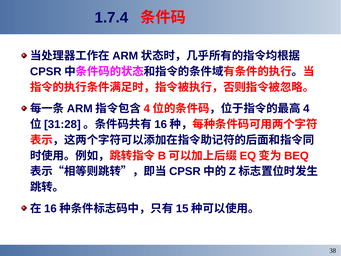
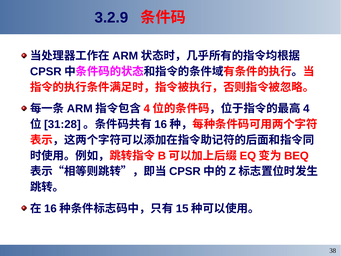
1.7.4: 1.7.4 -> 3.2.9
